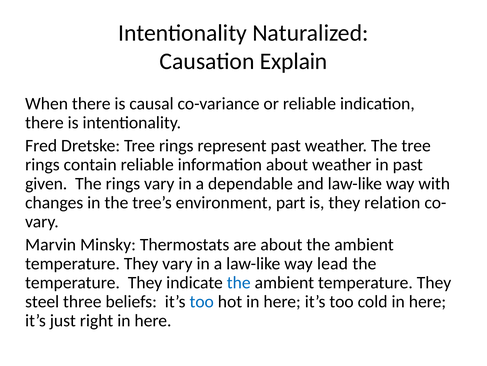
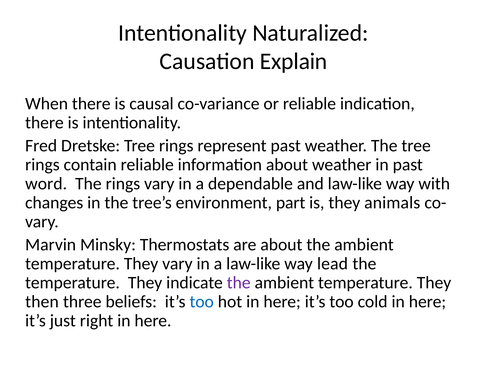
given: given -> word
relation: relation -> animals
the at (239, 282) colour: blue -> purple
steel: steel -> then
